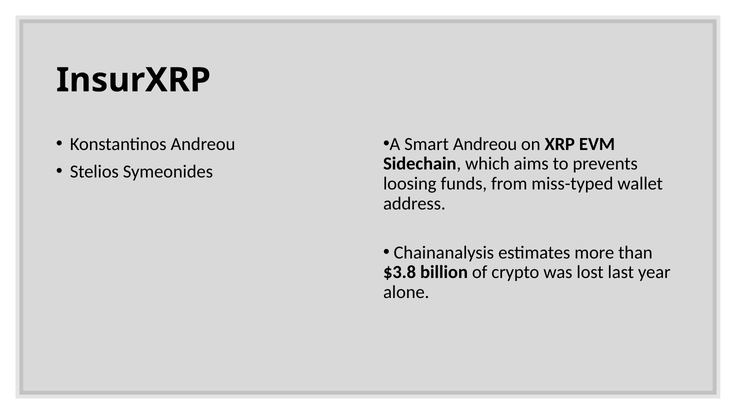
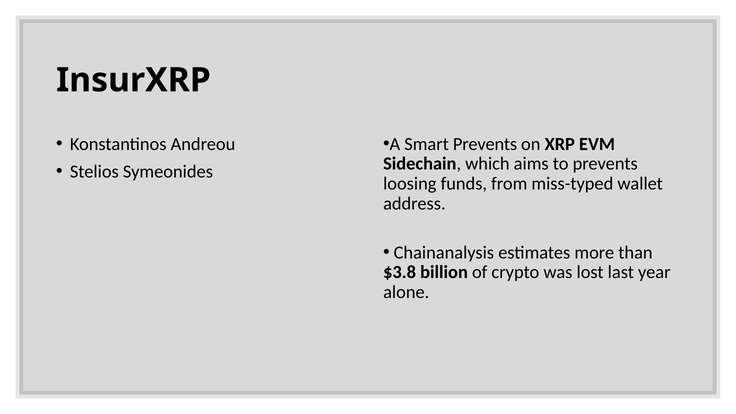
Smart Andreou: Andreou -> Prevents
